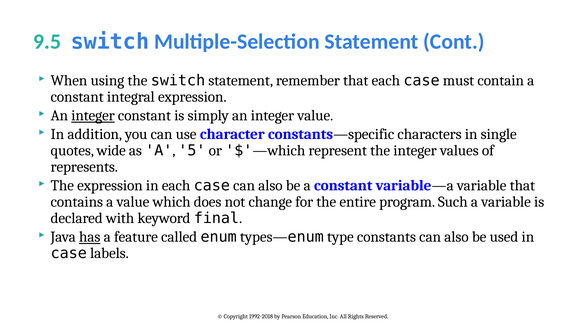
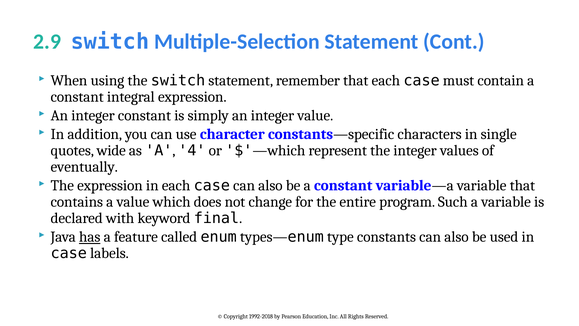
9.5: 9.5 -> 2.9
integer at (93, 116) underline: present -> none
5: 5 -> 4
represents: represents -> eventually
